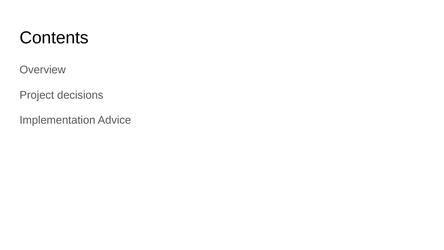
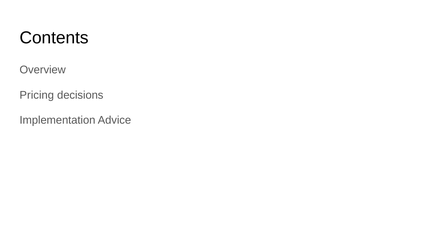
Project: Project -> Pricing
